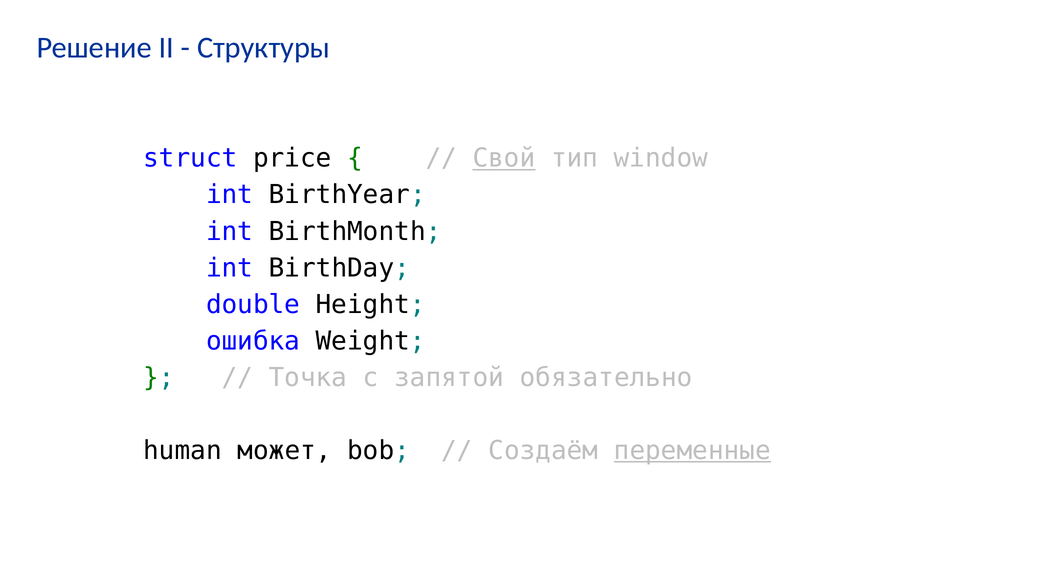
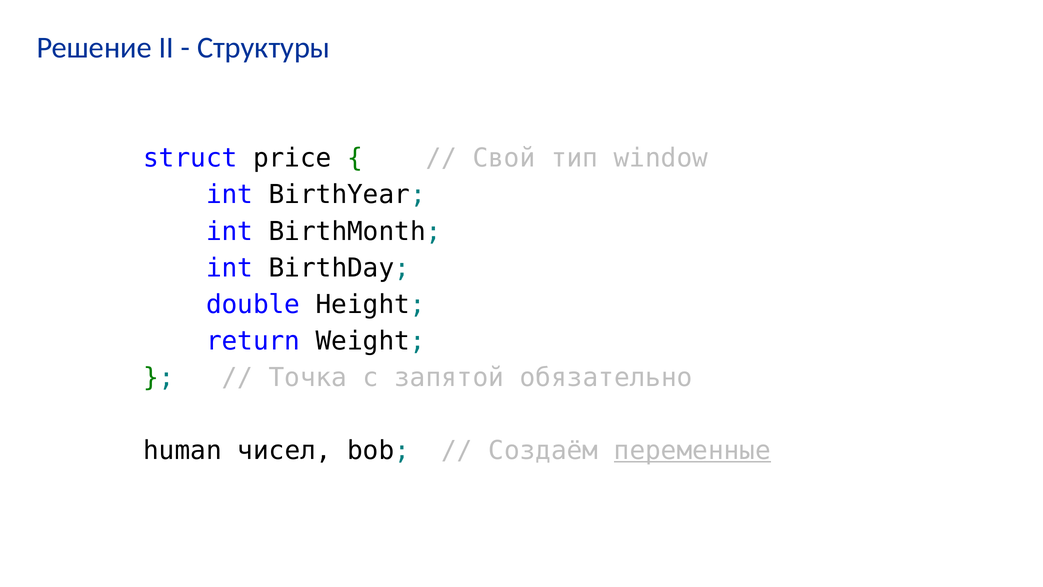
Свой underline: present -> none
ошибка: ошибка -> return
может: может -> чисел
